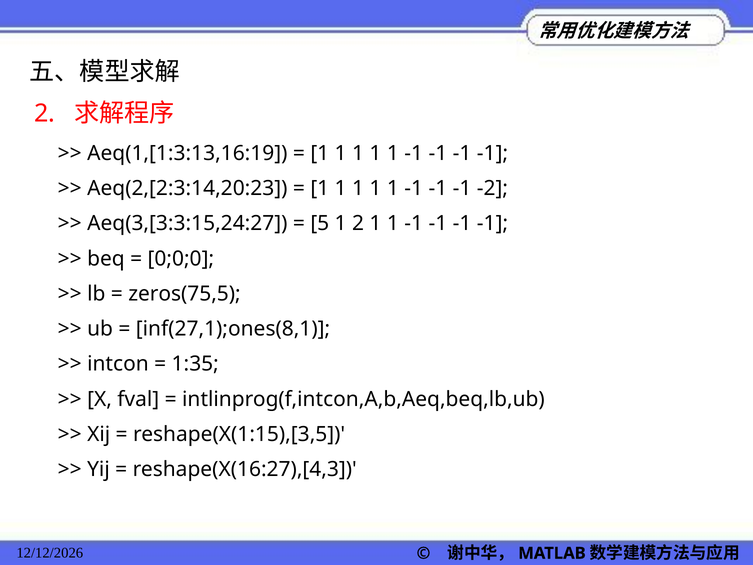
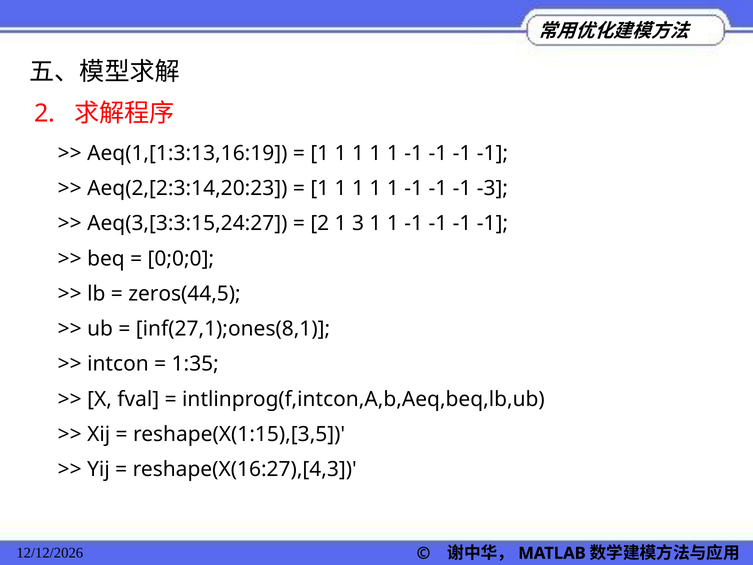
-2: -2 -> -3
5 at (320, 223): 5 -> 2
1 2: 2 -> 3
zeros(75,5: zeros(75,5 -> zeros(44,5
